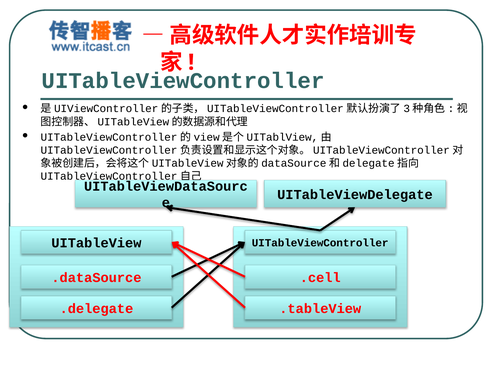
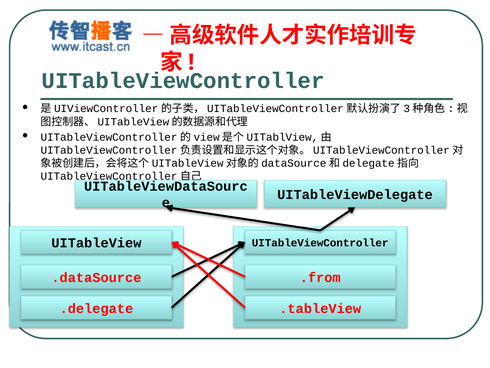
.cell: .cell -> .from
